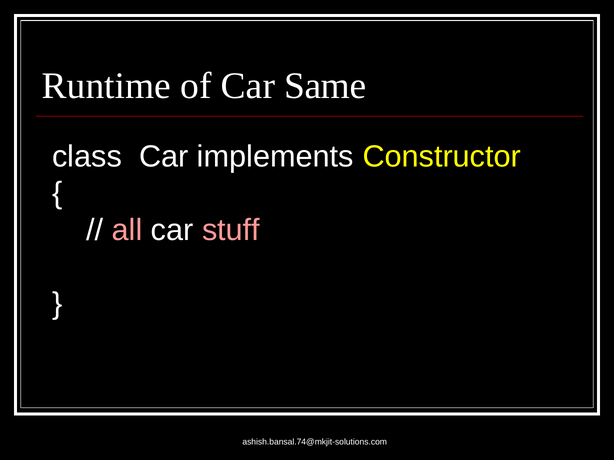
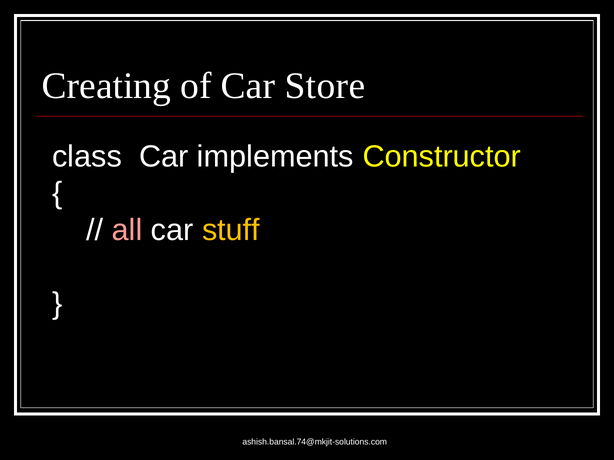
Runtime: Runtime -> Creating
Same: Same -> Store
stuff colour: pink -> yellow
